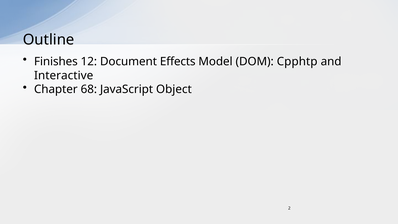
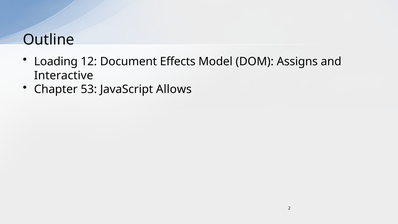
Finishes: Finishes -> Loading
Cpphtp: Cpphtp -> Assigns
68: 68 -> 53
Object: Object -> Allows
